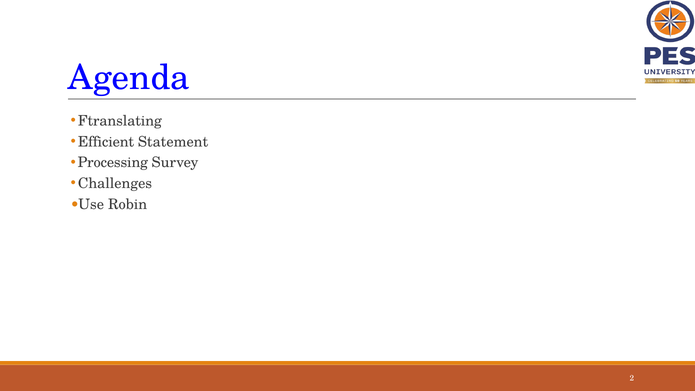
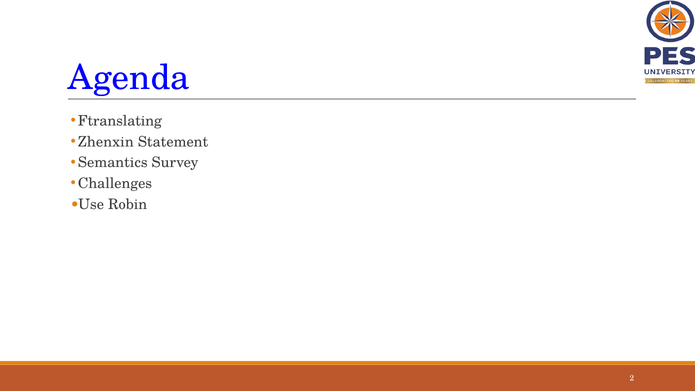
Efficient: Efficient -> Zhenxin
Processing: Processing -> Semantics
